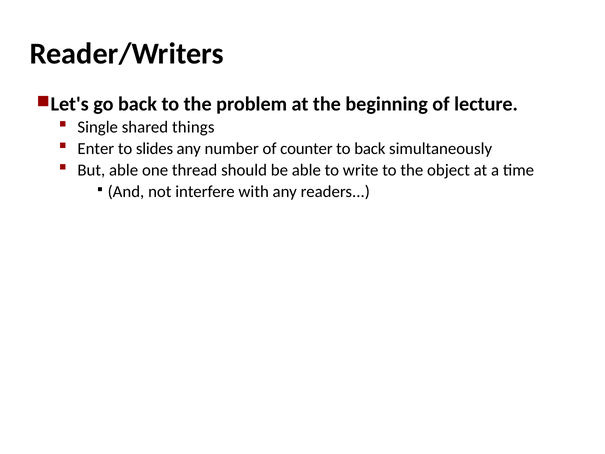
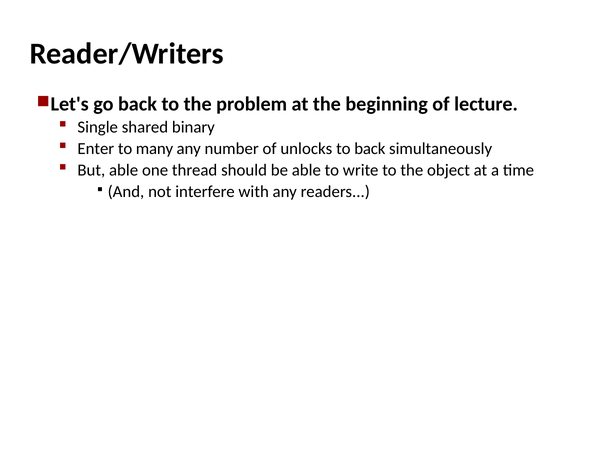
things: things -> binary
slides: slides -> many
counter: counter -> unlocks
